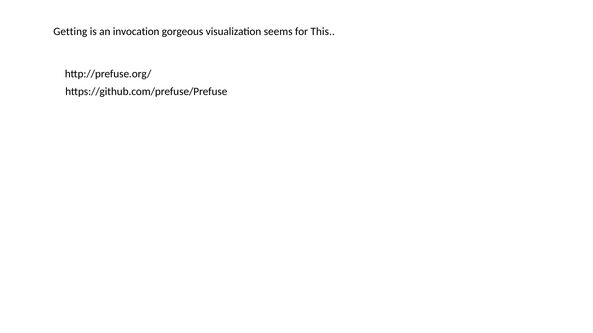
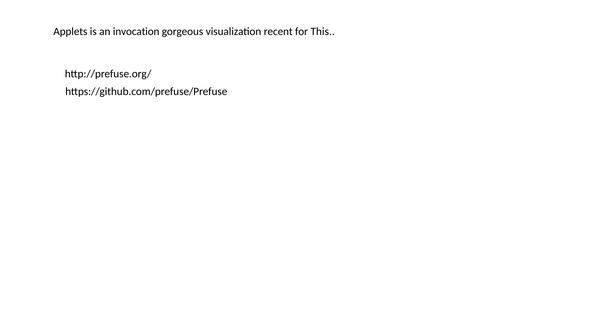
Getting: Getting -> Applets
seems: seems -> recent
